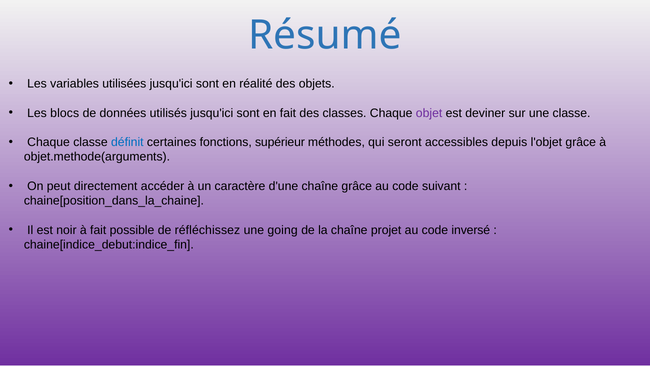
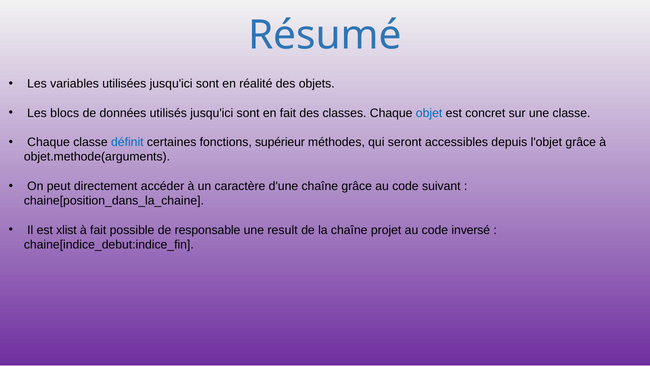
objet colour: purple -> blue
deviner: deviner -> concret
noir: noir -> xlist
réfléchissez: réfléchissez -> responsable
going: going -> result
